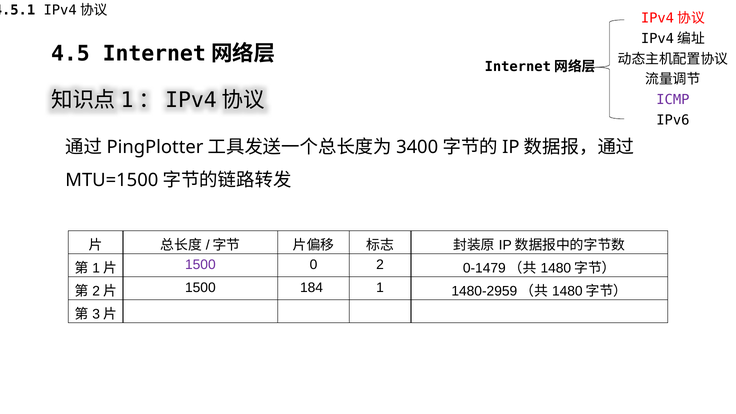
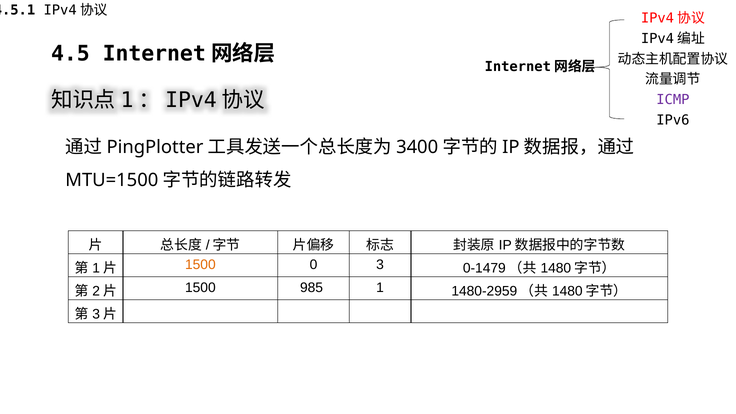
1500 at (200, 264) colour: purple -> orange
2: 2 -> 3
184: 184 -> 985
